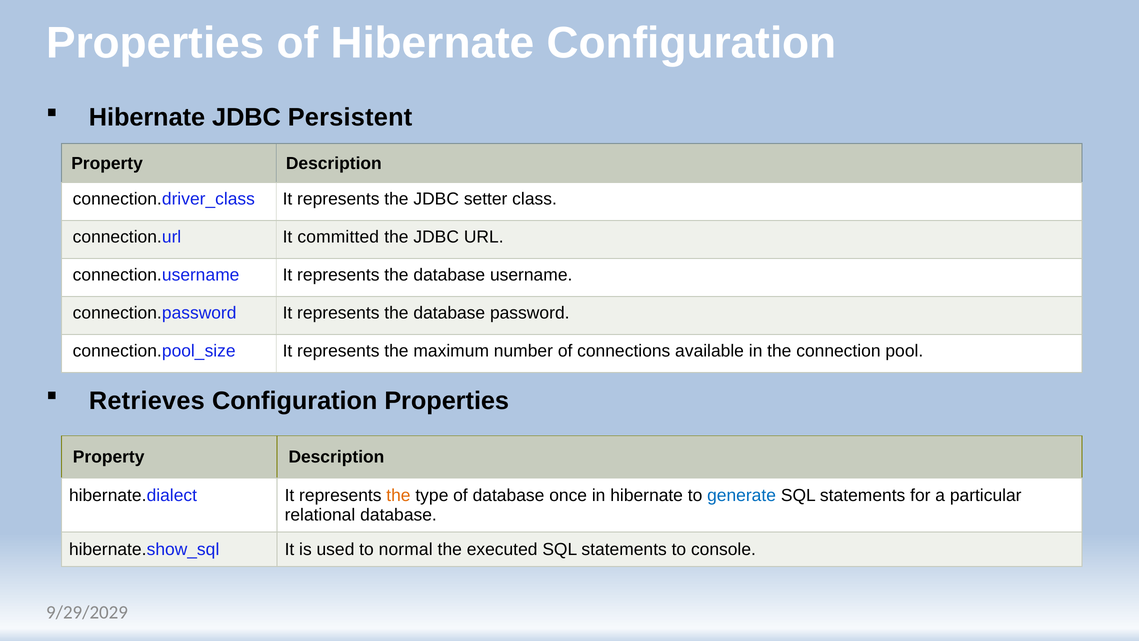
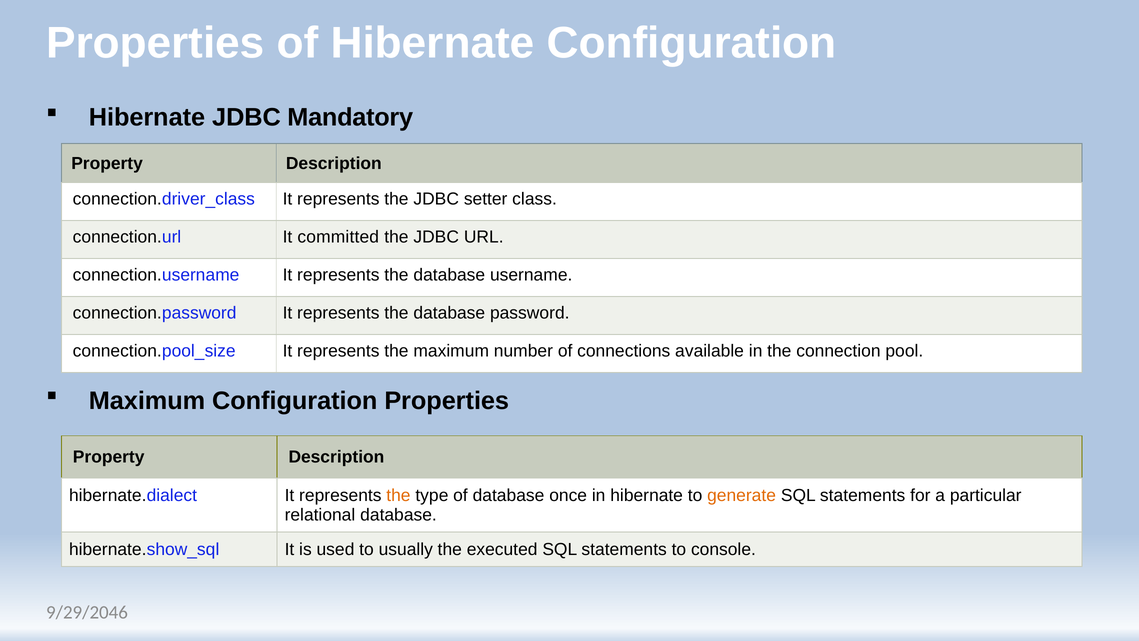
Persistent: Persistent -> Mandatory
Retrieves at (147, 401): Retrieves -> Maximum
generate colour: blue -> orange
normal: normal -> usually
9/29/2029: 9/29/2029 -> 9/29/2046
